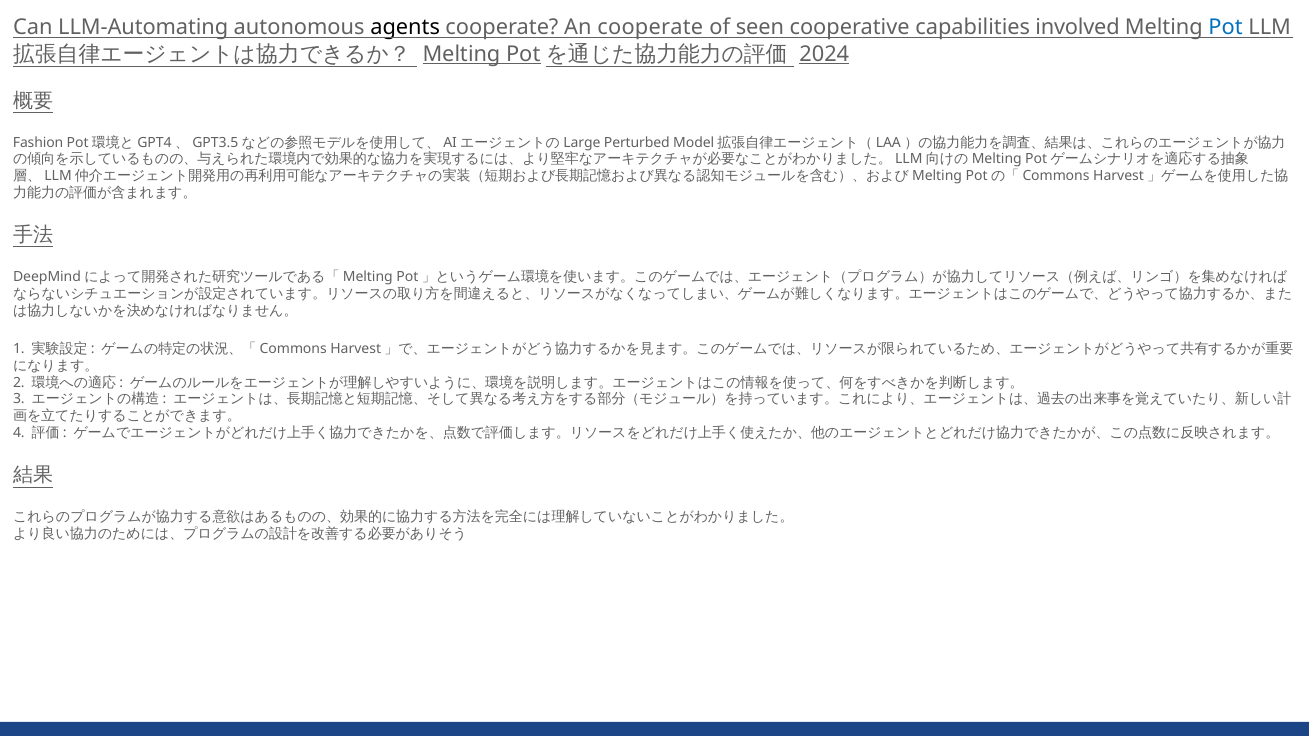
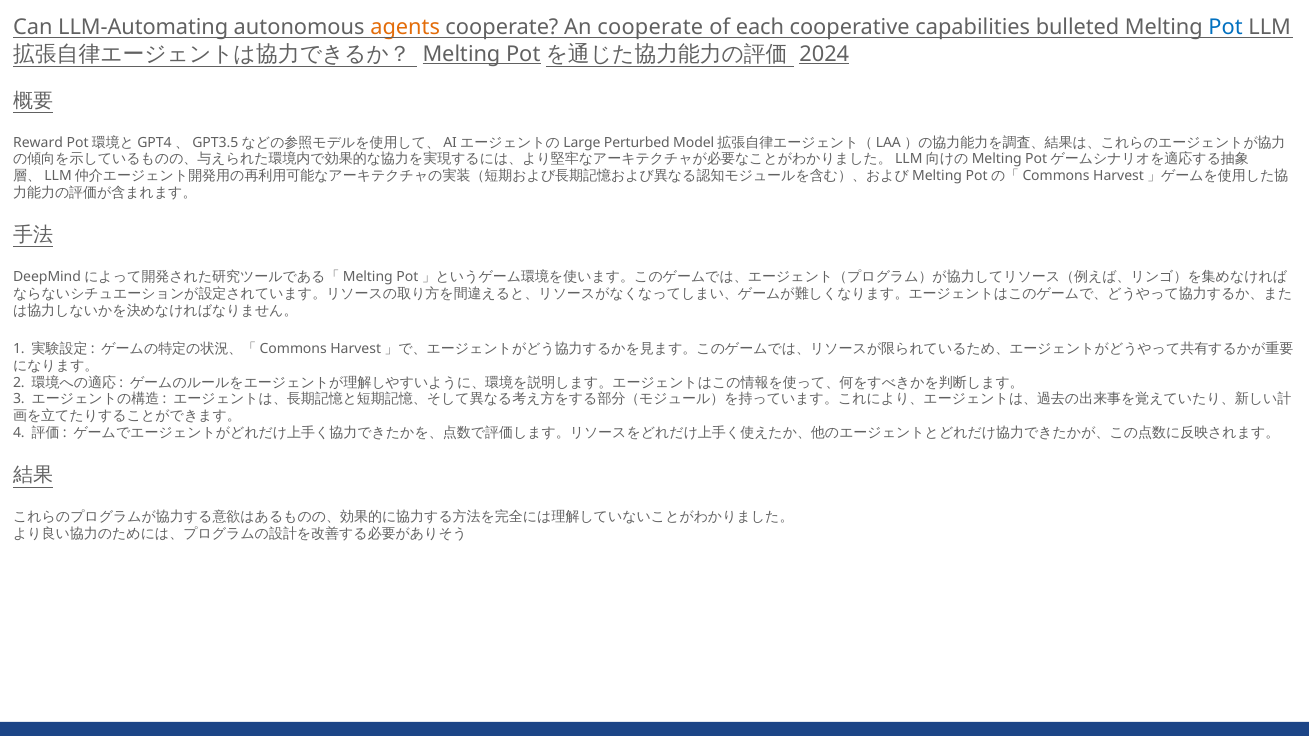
agents colour: black -> orange
seen: seen -> each
involved: involved -> bulleted
Fashion: Fashion -> Reward
